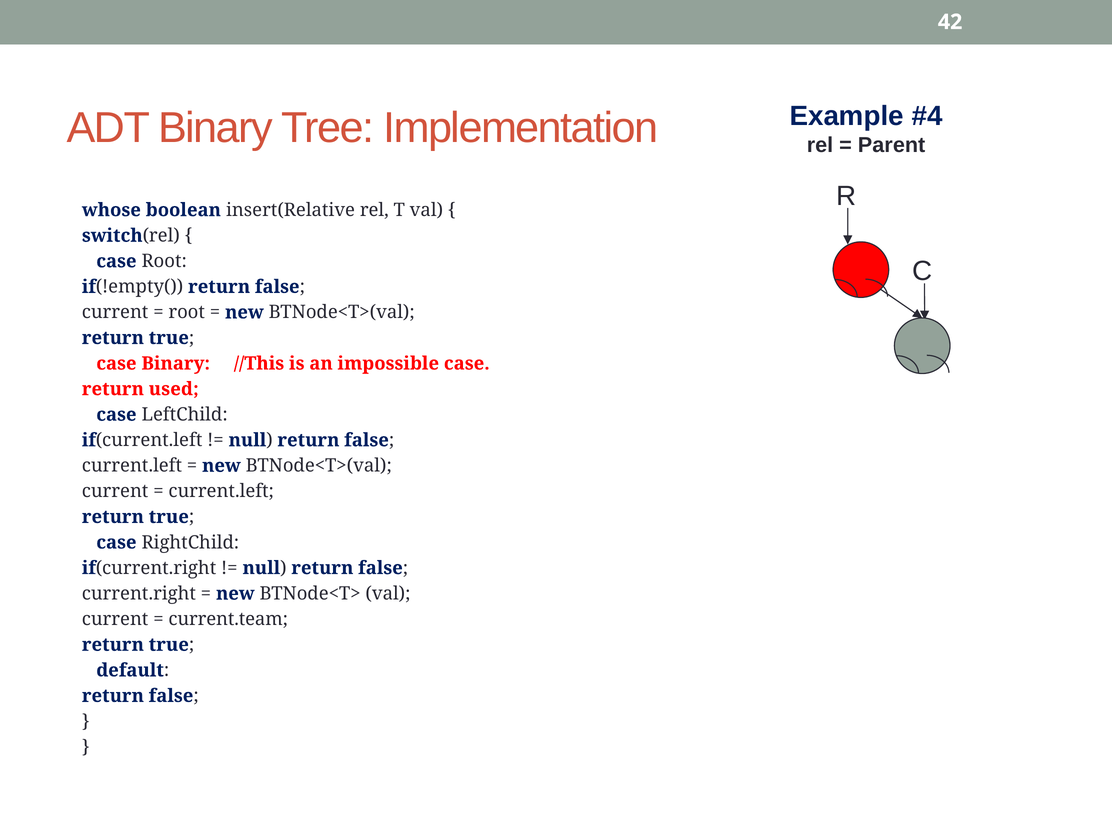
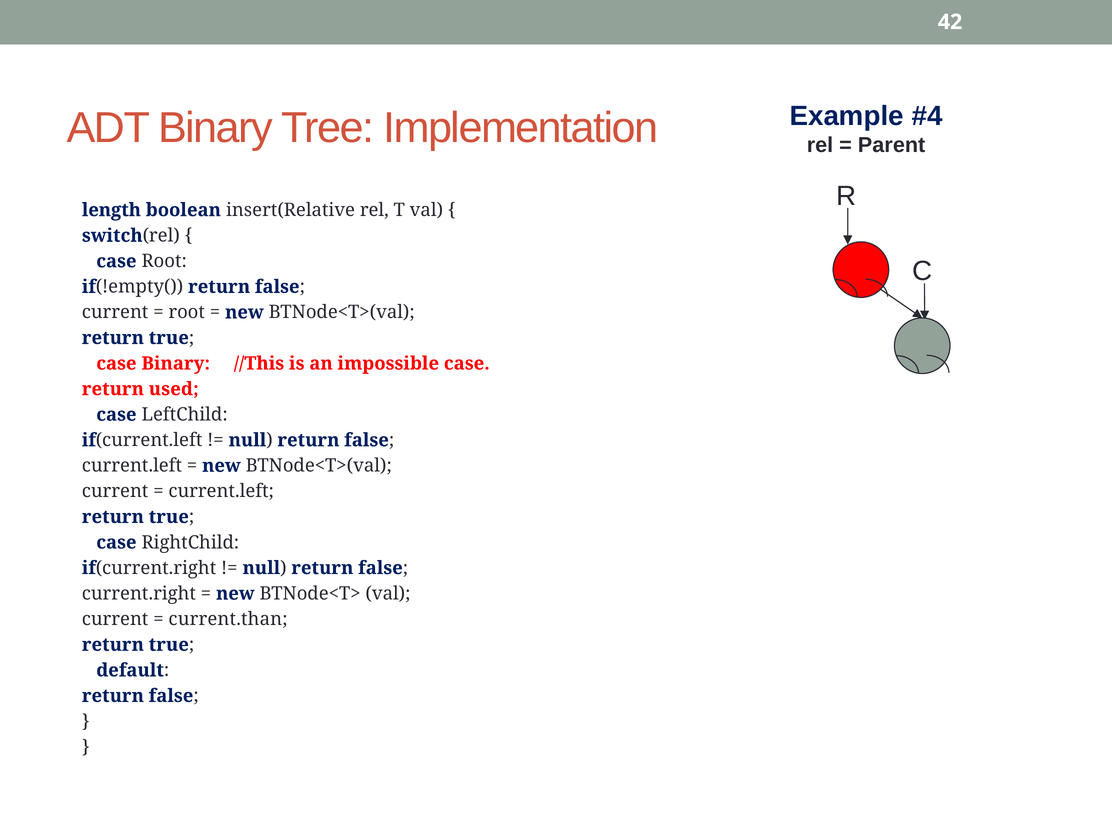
whose: whose -> length
current.team: current.team -> current.than
